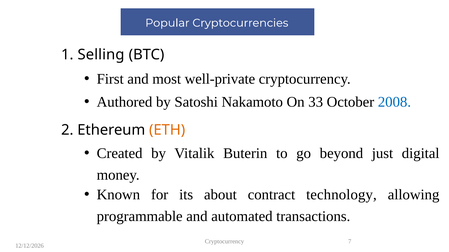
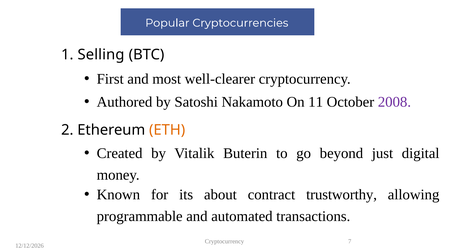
well-private: well-private -> well-clearer
33: 33 -> 11
2008 colour: blue -> purple
technology: technology -> trustworthy
